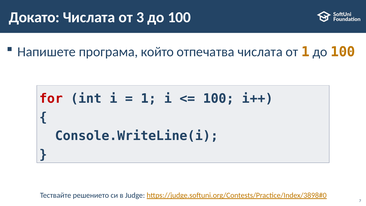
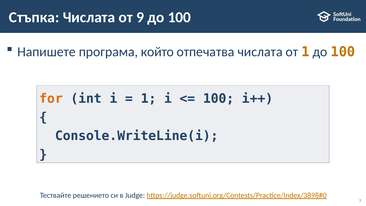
Докато: Докато -> Стъпка
3: 3 -> 9
for colour: red -> orange
